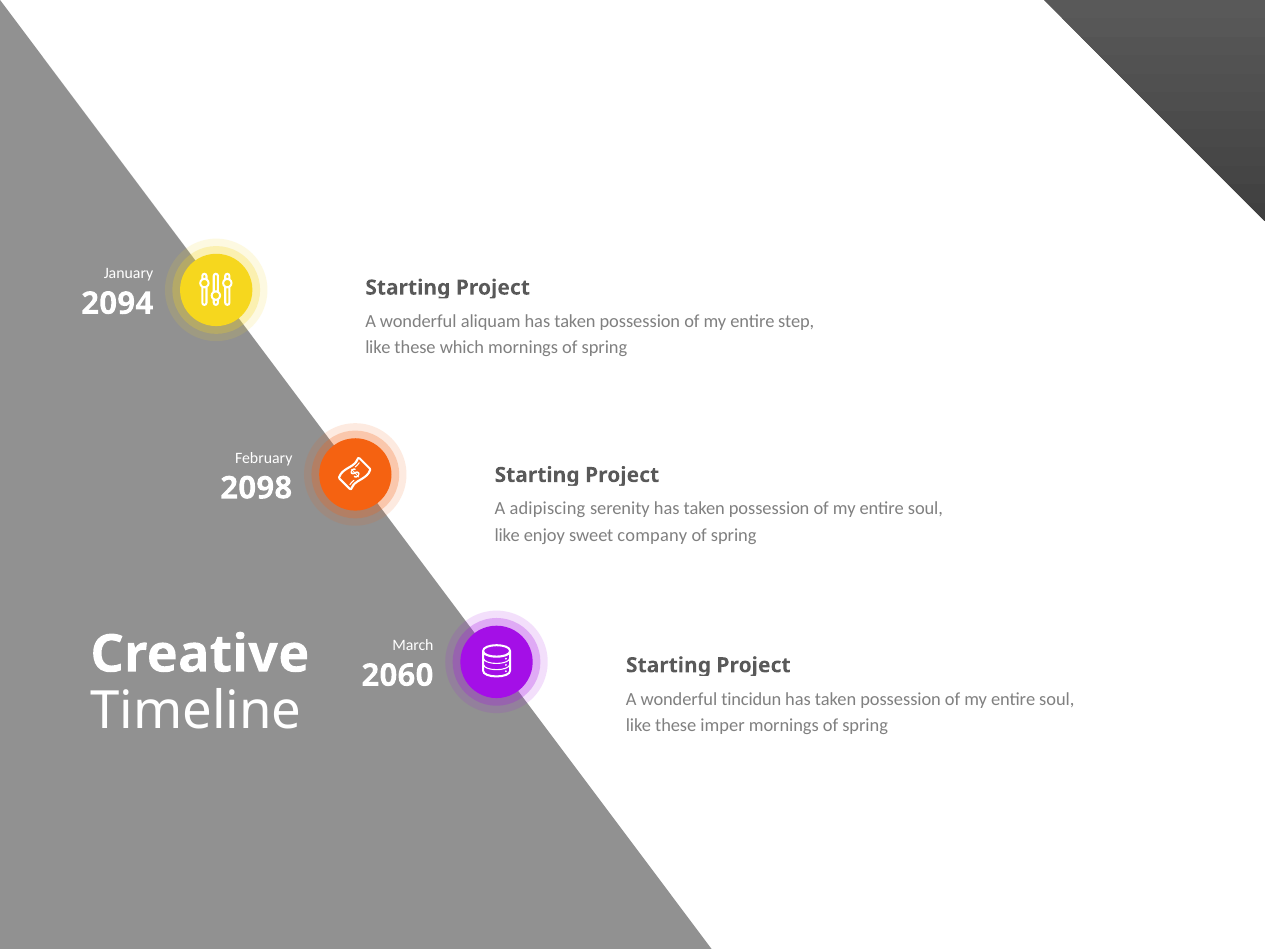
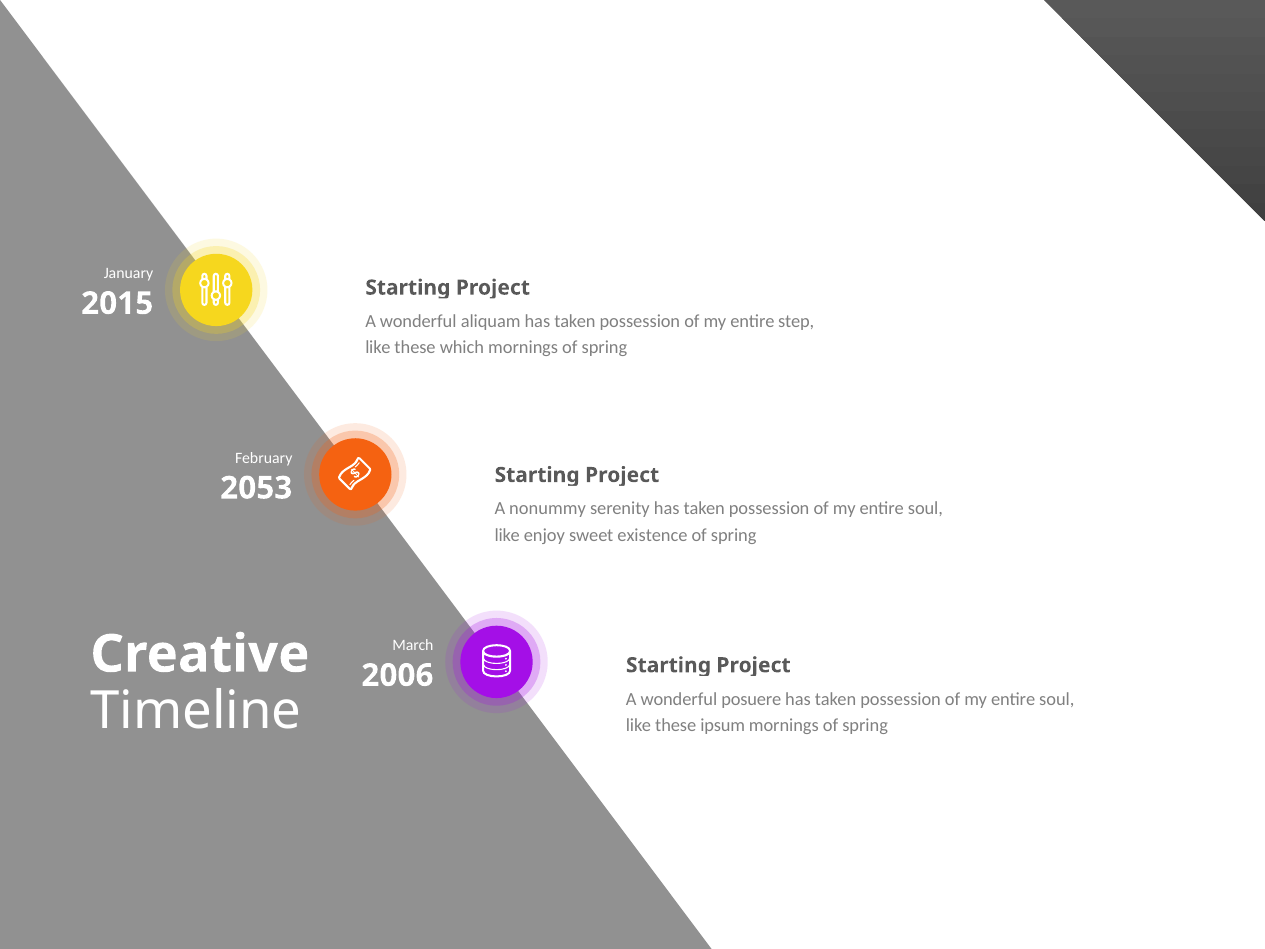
2094: 2094 -> 2015
2098: 2098 -> 2053
adipiscing: adipiscing -> nonummy
company: company -> existence
2060: 2060 -> 2006
tincidun: tincidun -> posuere
imper: imper -> ipsum
